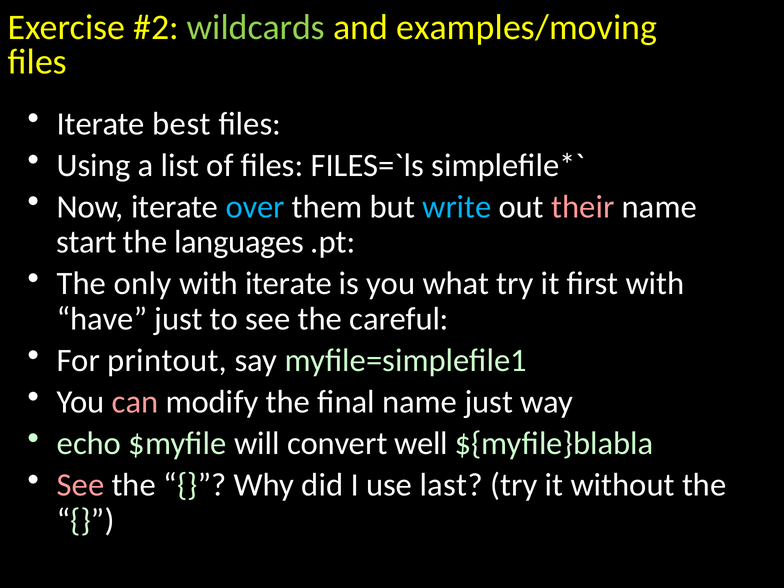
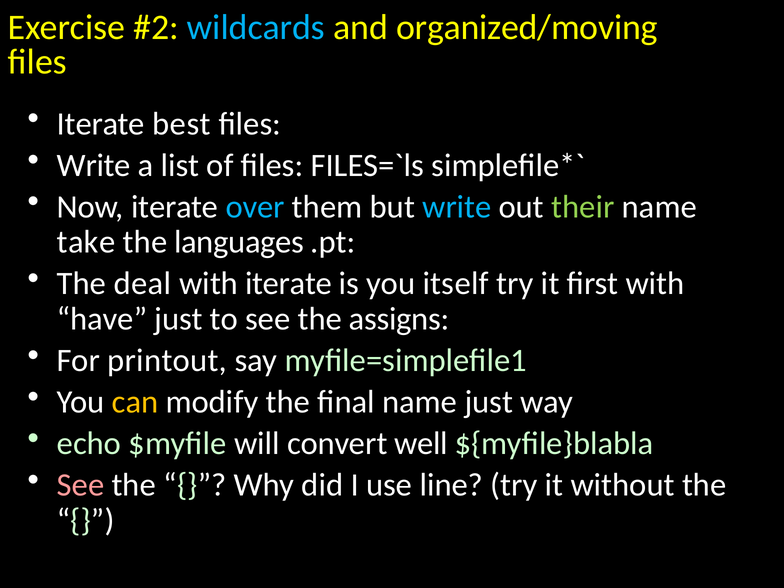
wildcards colour: light green -> light blue
examples/moving: examples/moving -> organized/moving
Using at (94, 165): Using -> Write
their colour: pink -> light green
start: start -> take
only: only -> deal
what: what -> itself
careful: careful -> assigns
can colour: pink -> yellow
last: last -> line
